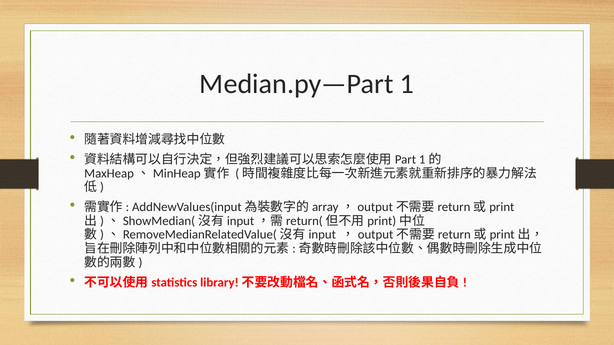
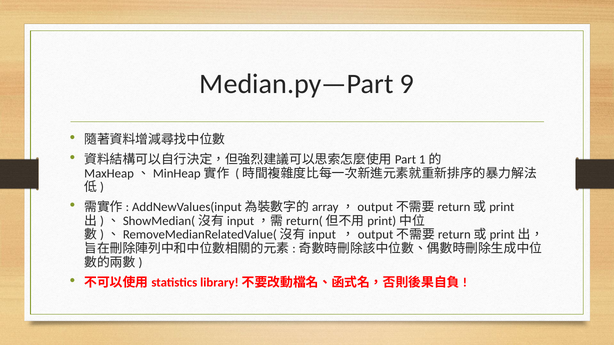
1: 1 -> 9
